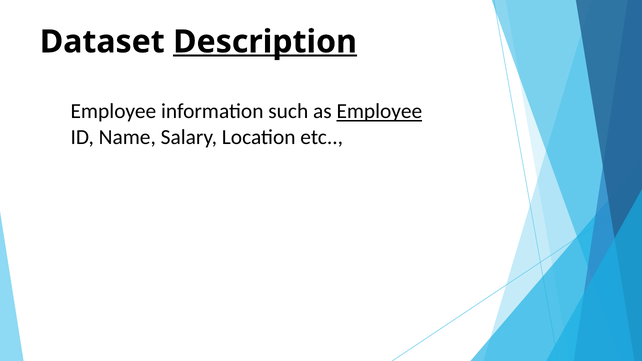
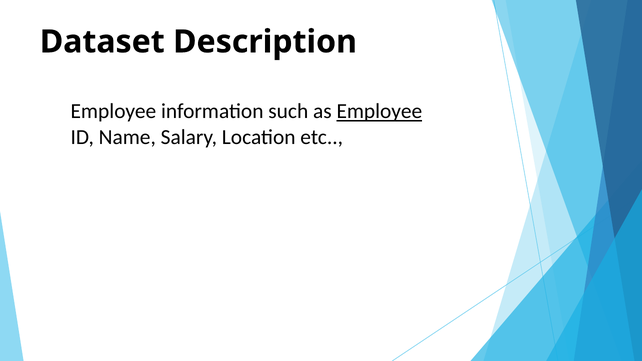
Description underline: present -> none
